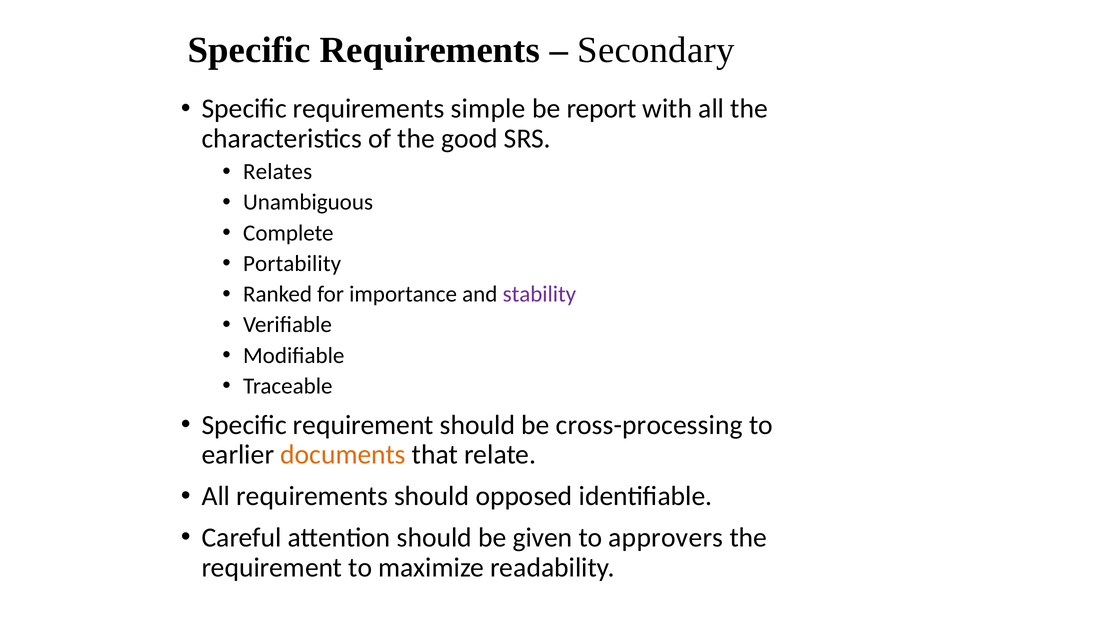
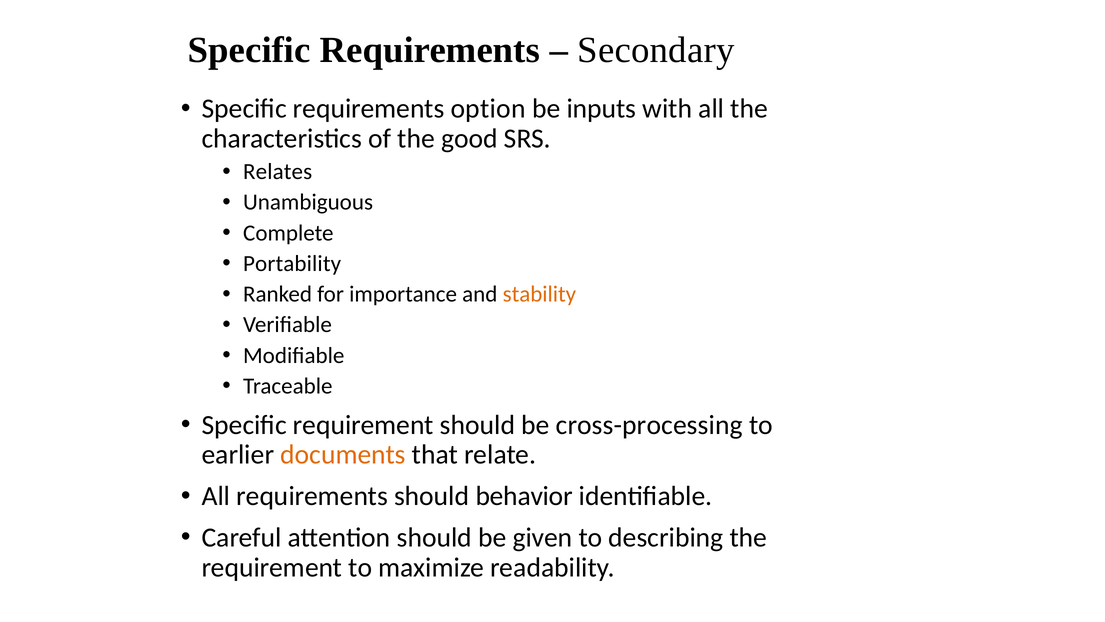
simple: simple -> option
report: report -> inputs
stability colour: purple -> orange
opposed: opposed -> behavior
approvers: approvers -> describing
